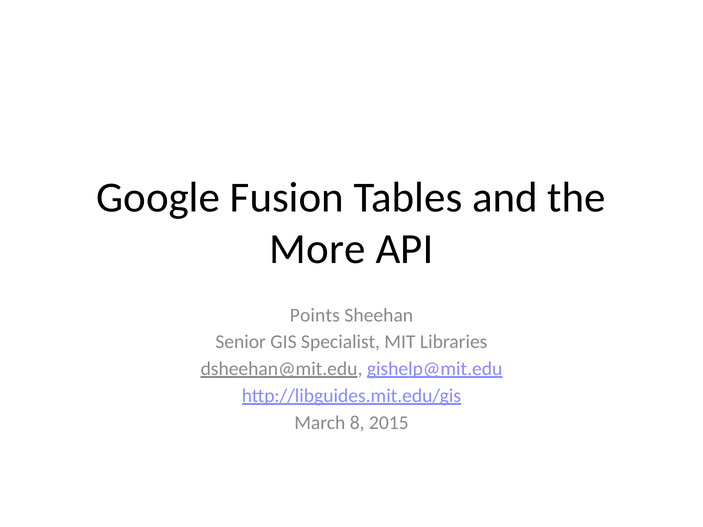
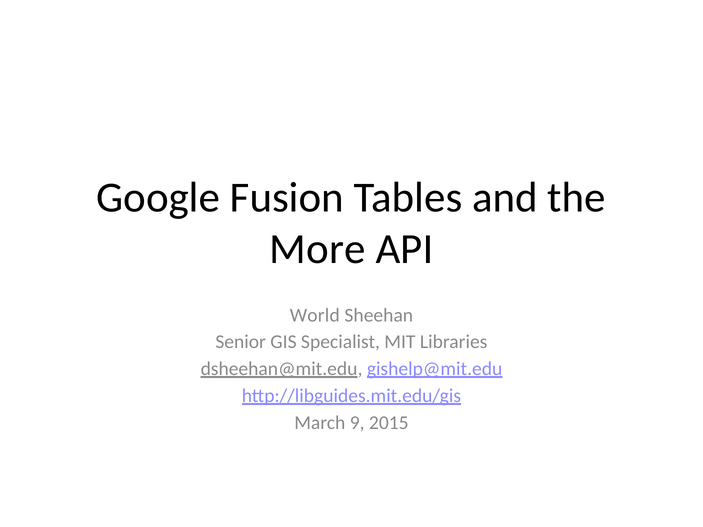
Points: Points -> World
8: 8 -> 9
